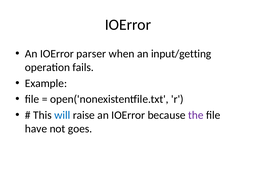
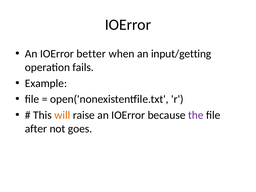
parser: parser -> better
will colour: blue -> orange
have: have -> after
